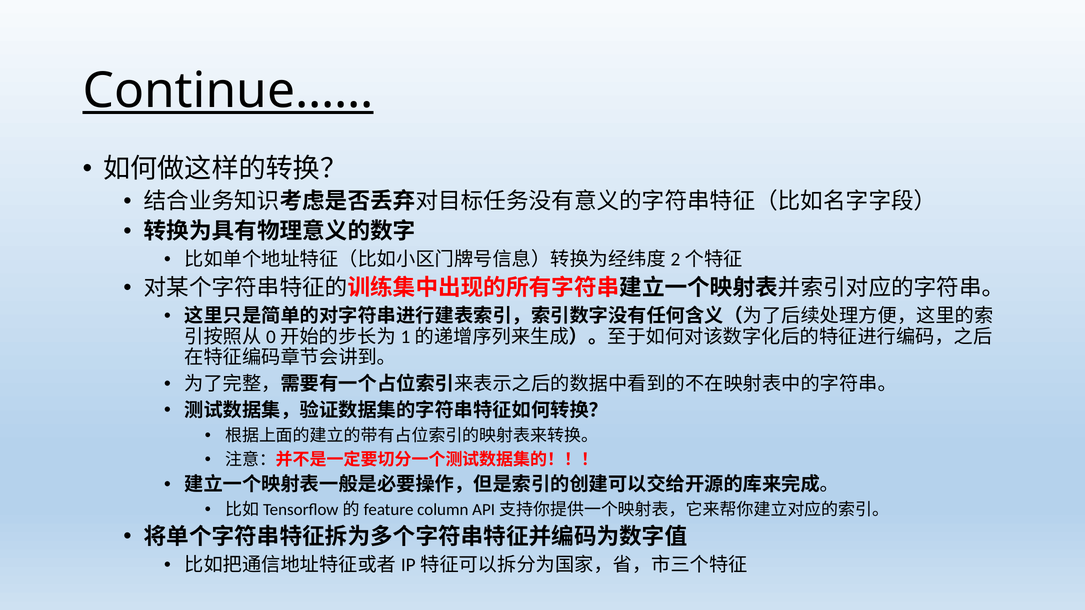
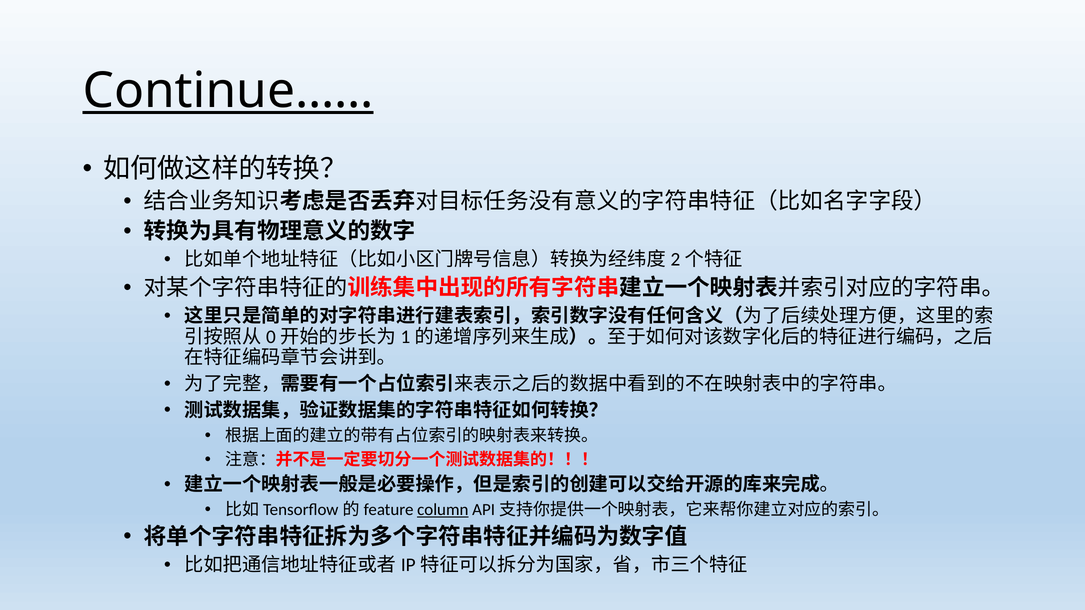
column underline: none -> present
